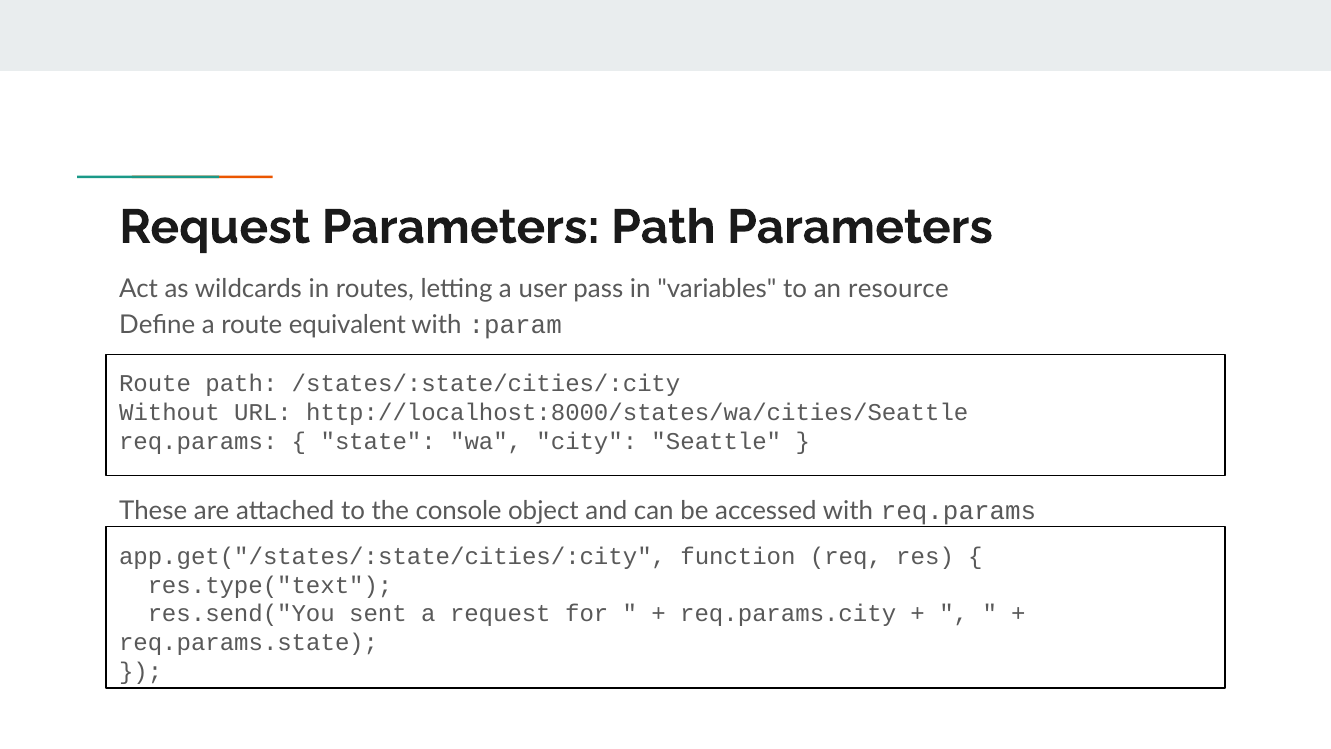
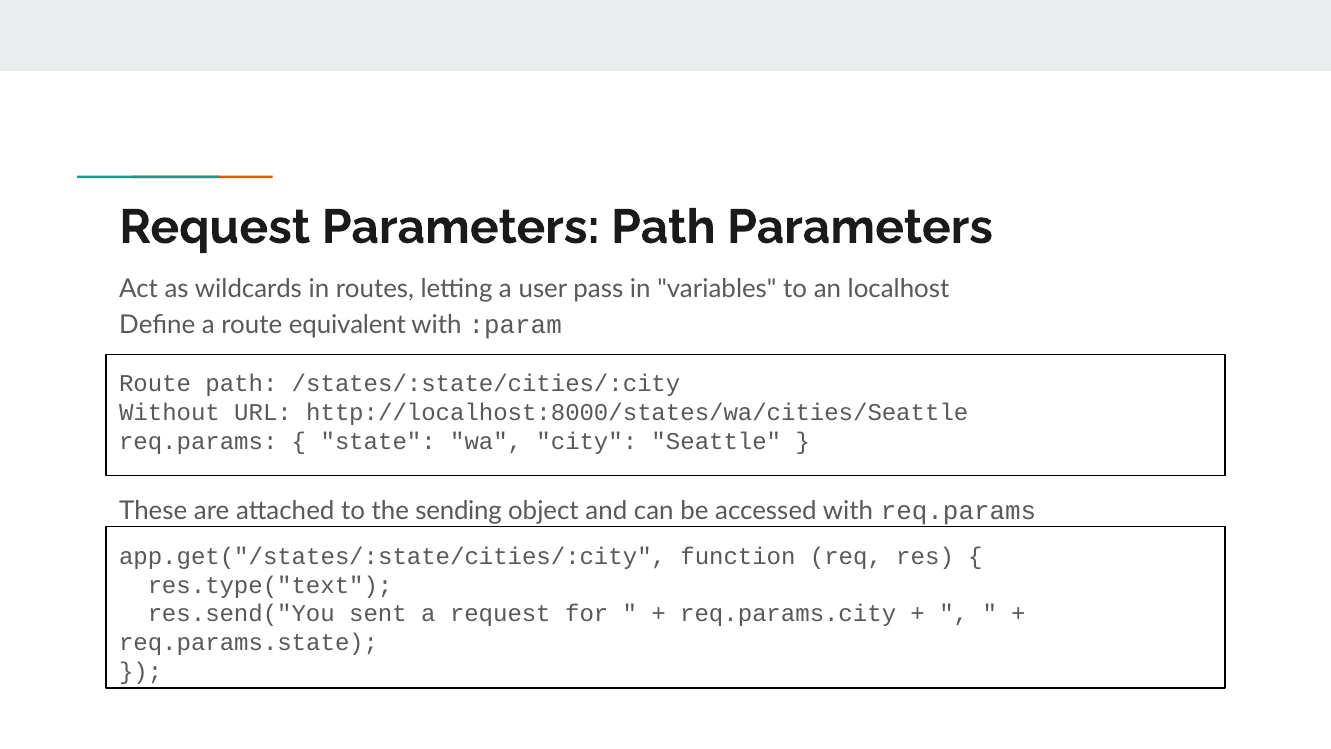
resource: resource -> localhost
console: console -> sending
